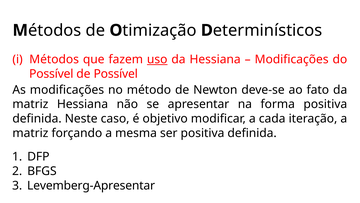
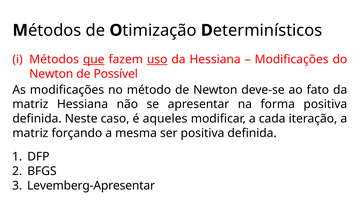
que underline: none -> present
Possível at (51, 74): Possível -> Newton
objetivo: objetivo -> aqueles
